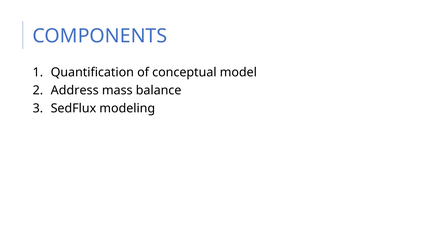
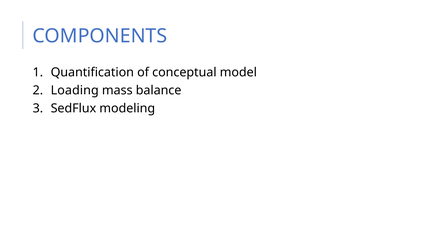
Address: Address -> Loading
